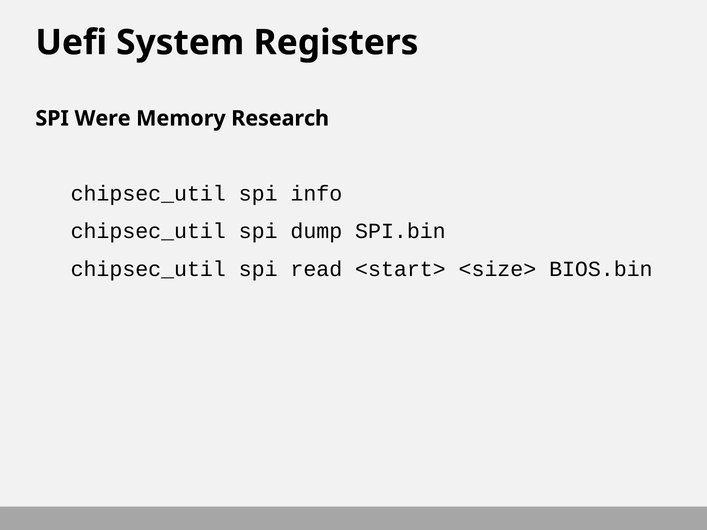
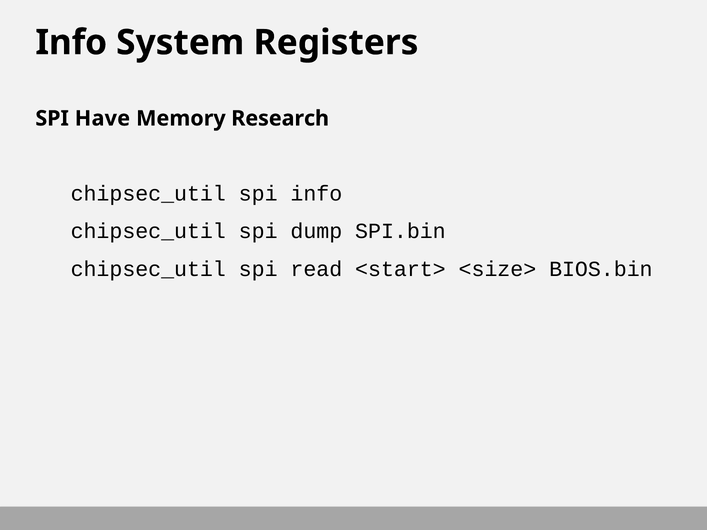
Uefi at (71, 43): Uefi -> Info
Were: Were -> Have
